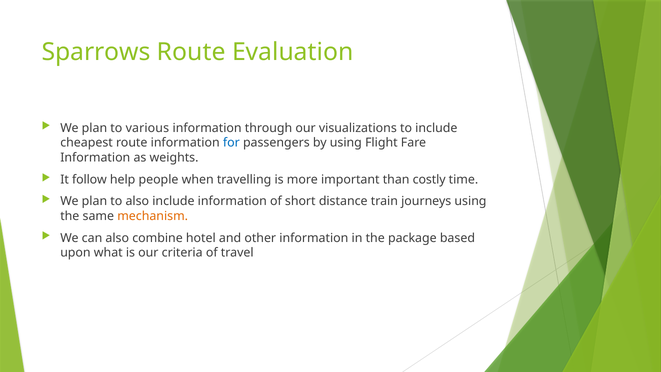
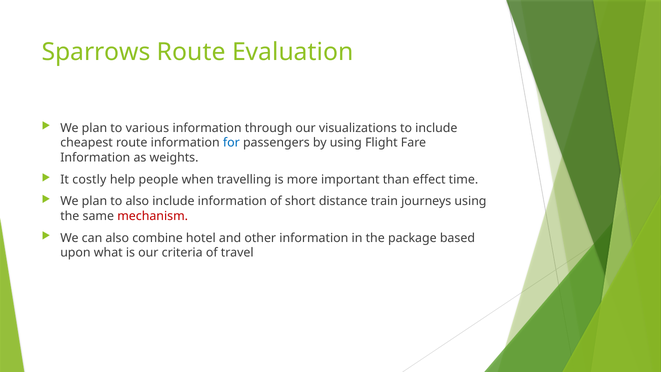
follow: follow -> costly
costly: costly -> effect
mechanism colour: orange -> red
